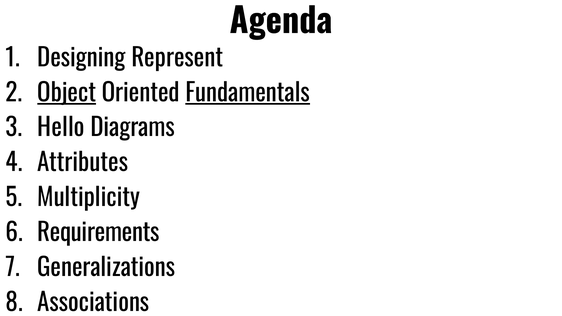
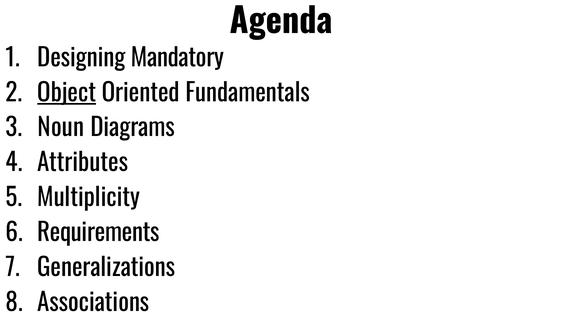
Represent: Represent -> Mandatory
Fundamentals underline: present -> none
Hello: Hello -> Noun
